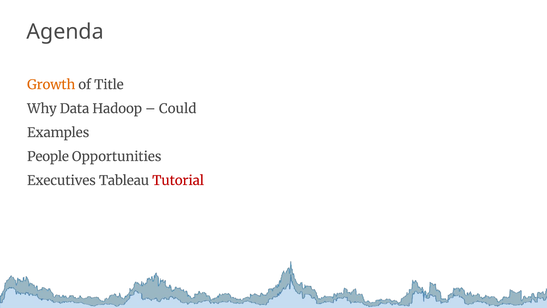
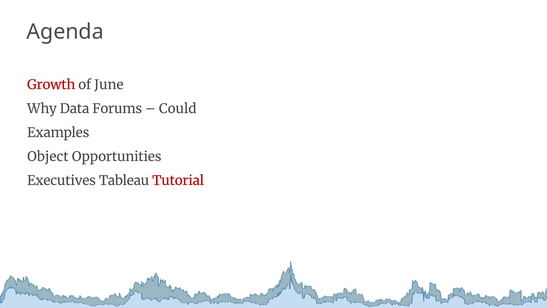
Growth colour: orange -> red
Title: Title -> June
Hadoop: Hadoop -> Forums
People: People -> Object
